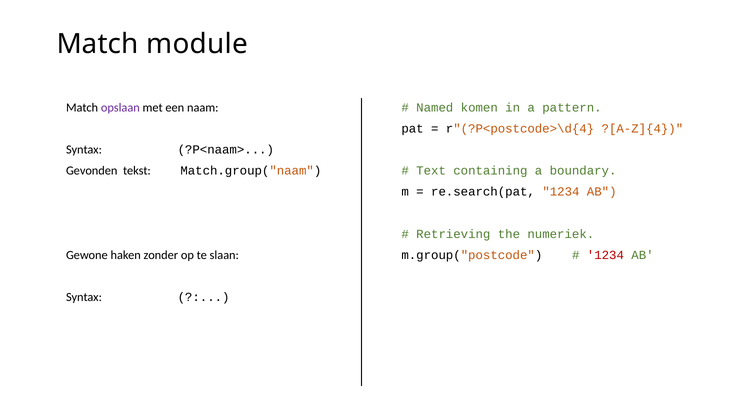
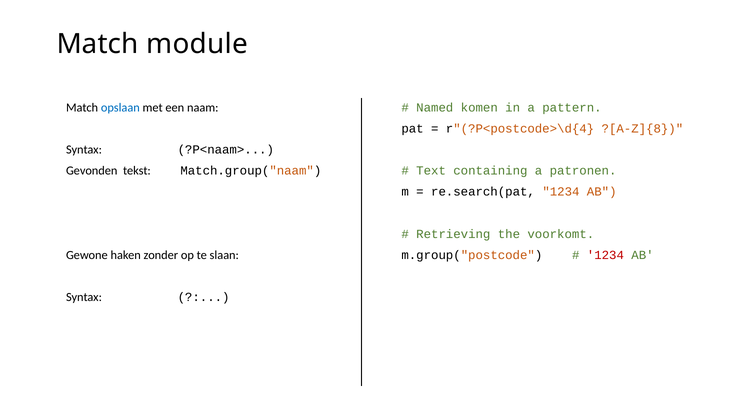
opslaan colour: purple -> blue
?[A-Z]{4: ?[A-Z]{4 -> ?[A-Z]{8
boundary: boundary -> patronen
numeriek: numeriek -> voorkomt
